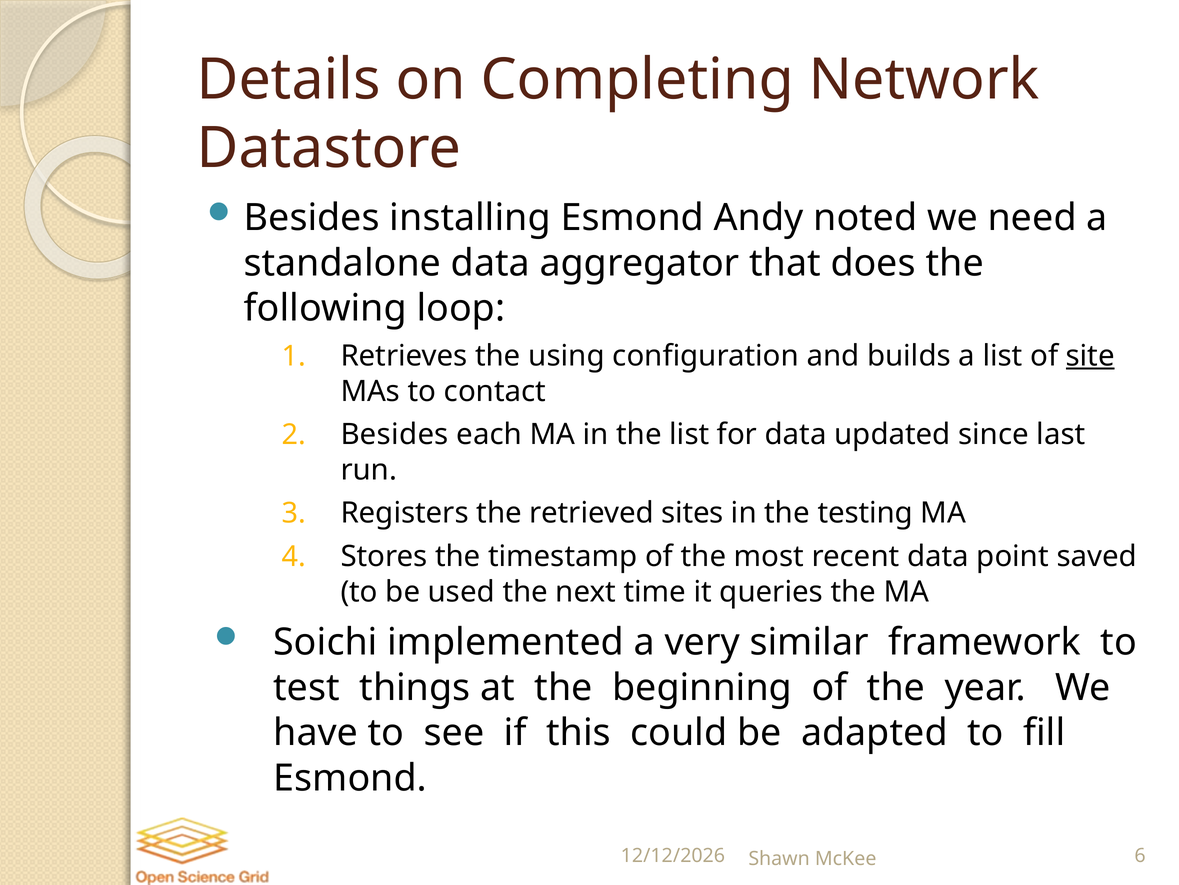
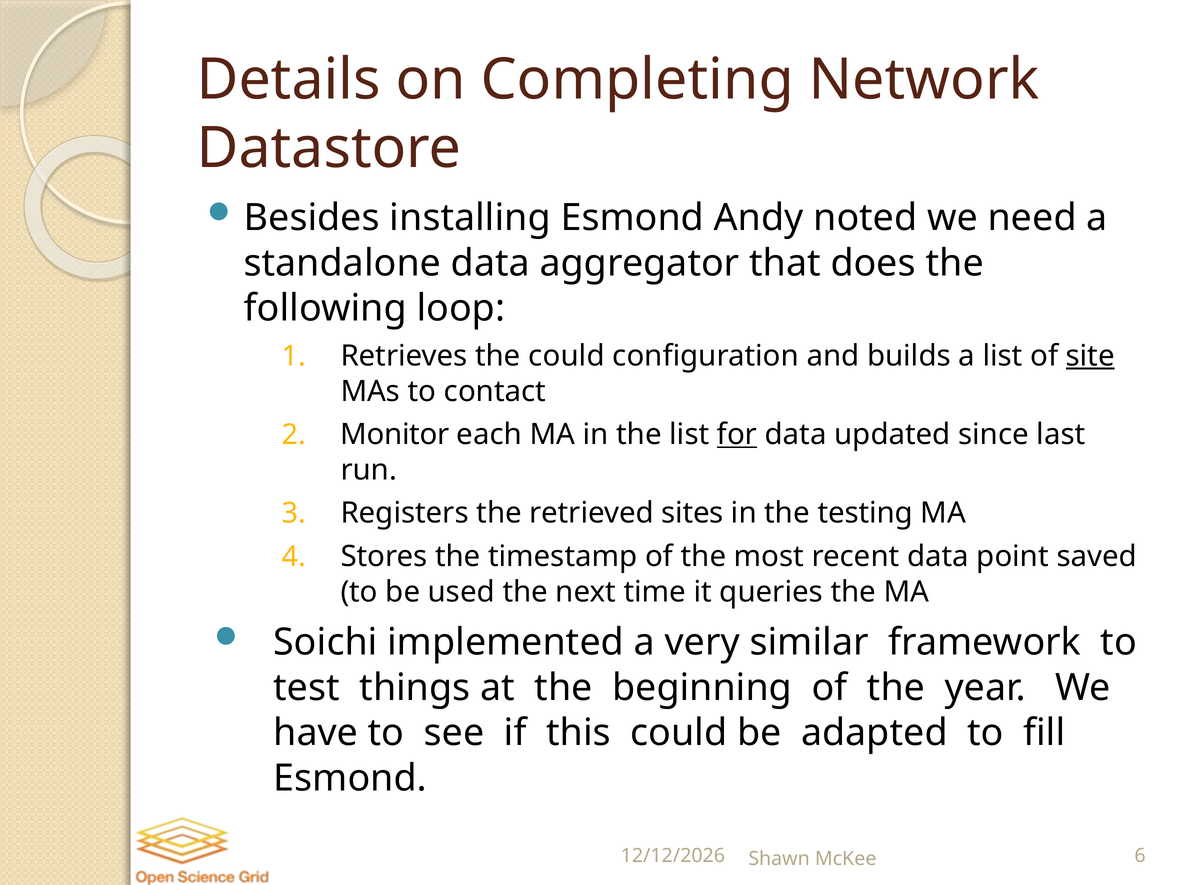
the using: using -> could
Besides at (395, 434): Besides -> Monitor
for underline: none -> present
